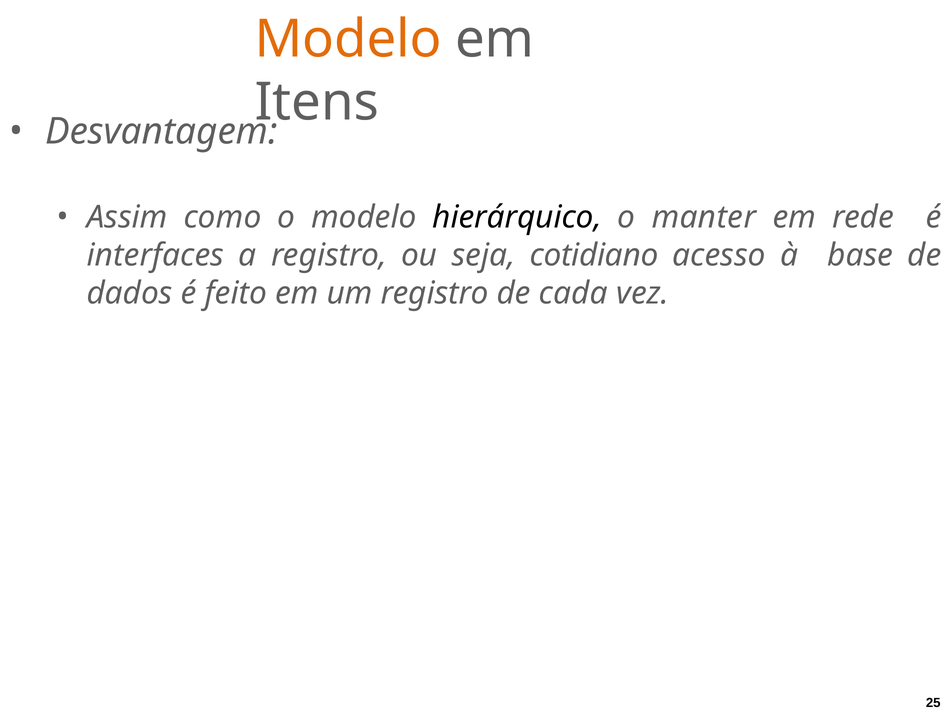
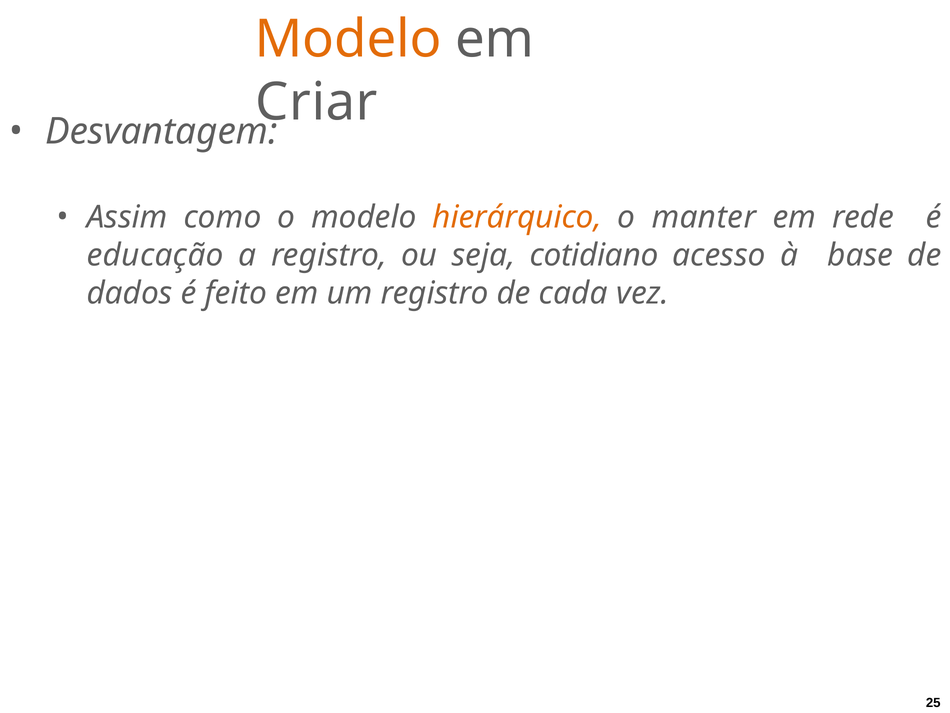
Itens: Itens -> Criar
hierárquico colour: black -> orange
interfaces: interfaces -> educação
